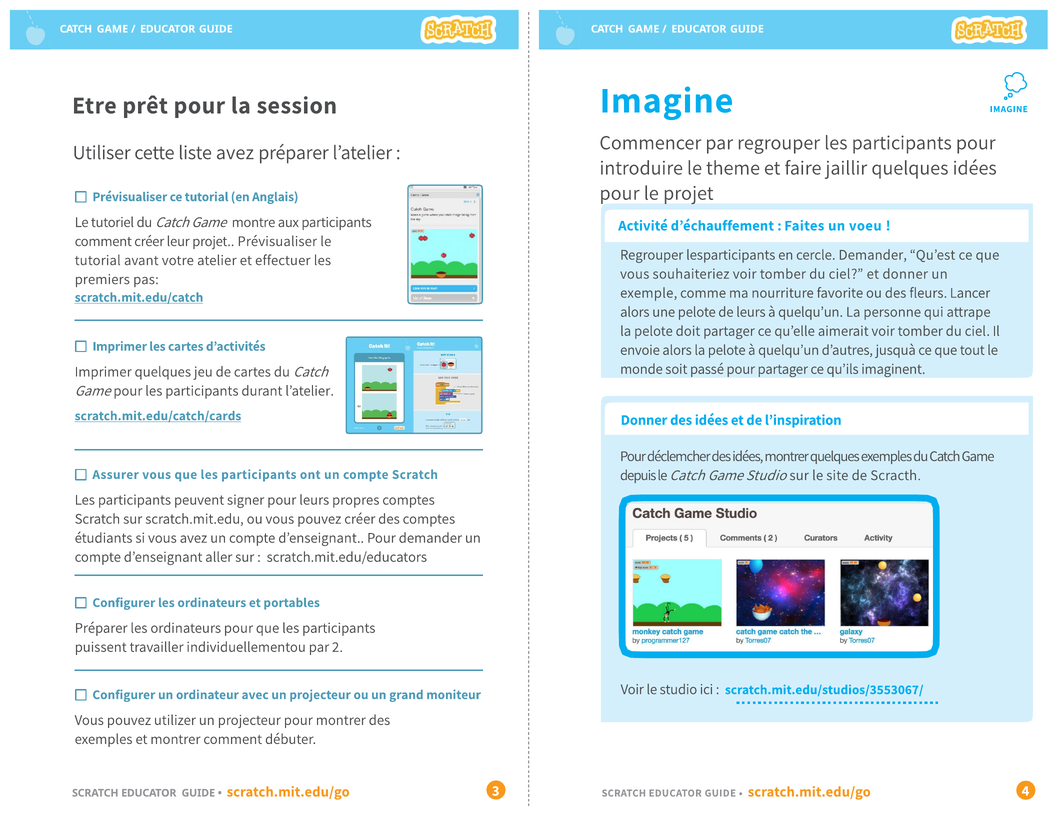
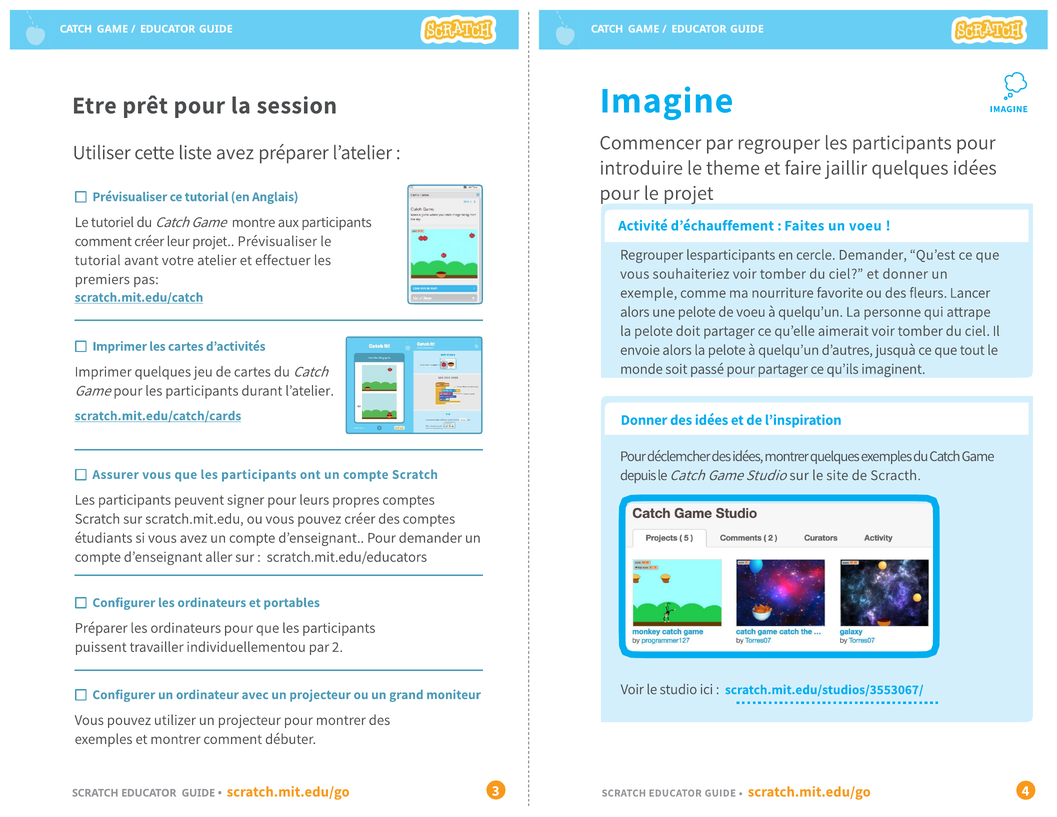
de leurs: leurs -> voeu
